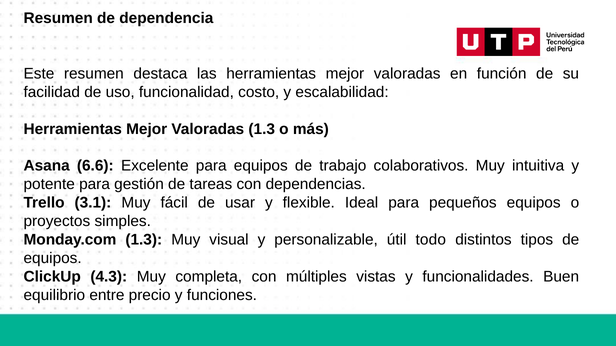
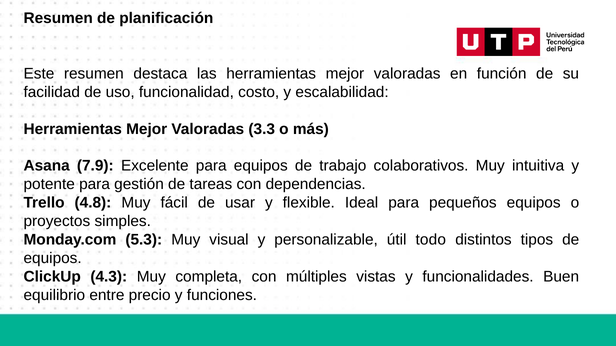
dependencia: dependencia -> planificación
Valoradas 1.3: 1.3 -> 3.3
6.6: 6.6 -> 7.9
3.1: 3.1 -> 4.8
Monday.com 1.3: 1.3 -> 5.3
